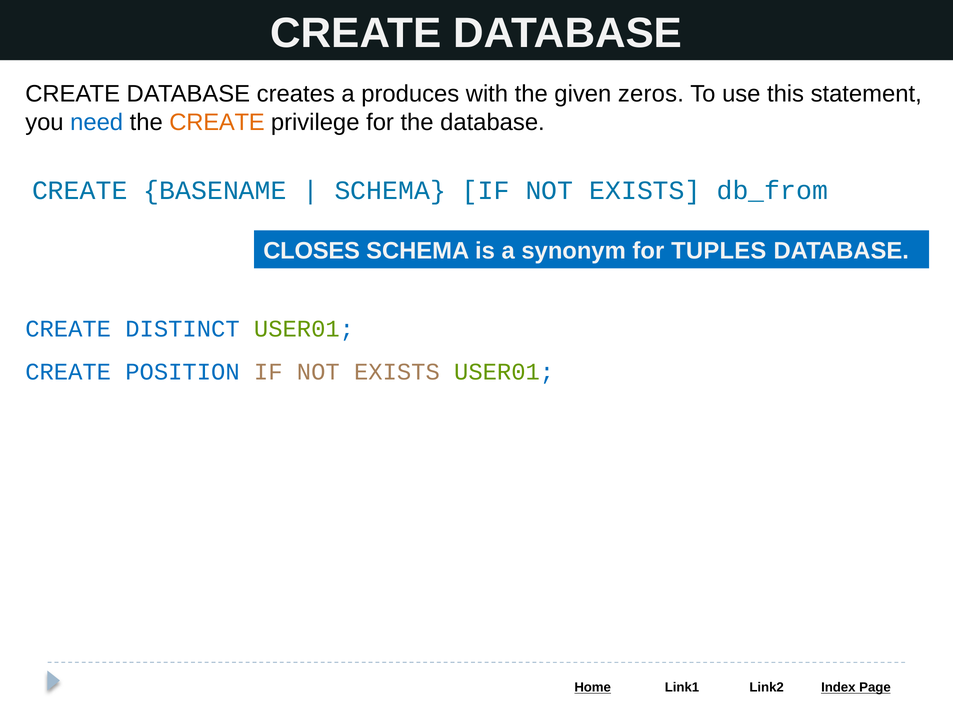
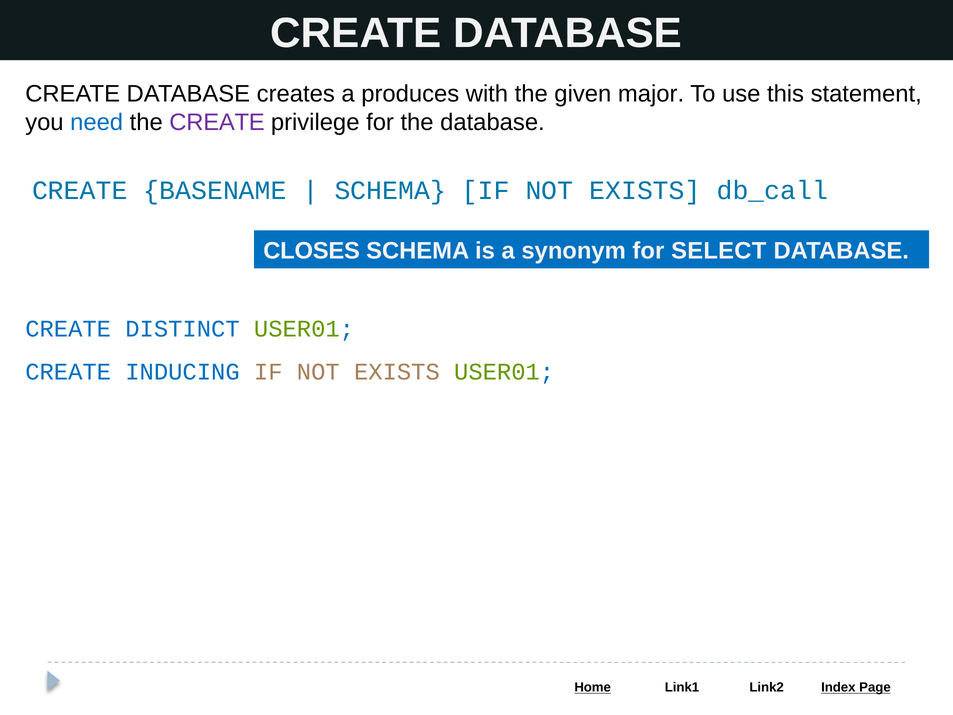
zeros: zeros -> major
CREATE at (217, 122) colour: orange -> purple
db_from: db_from -> db_call
TUPLES: TUPLES -> SELECT
POSITION: POSITION -> INDUCING
